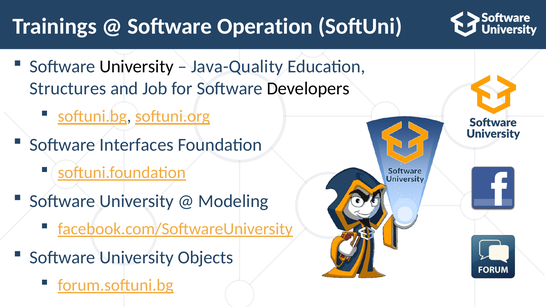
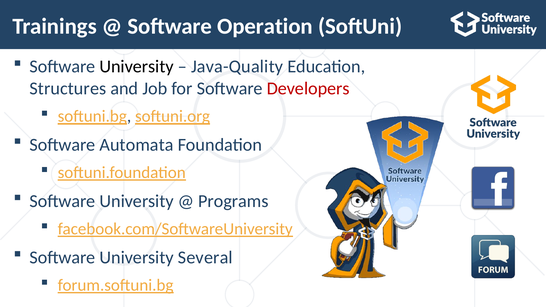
Developers colour: black -> red
Interfaces: Interfaces -> Automata
Modeling: Modeling -> Programs
Objects: Objects -> Several
